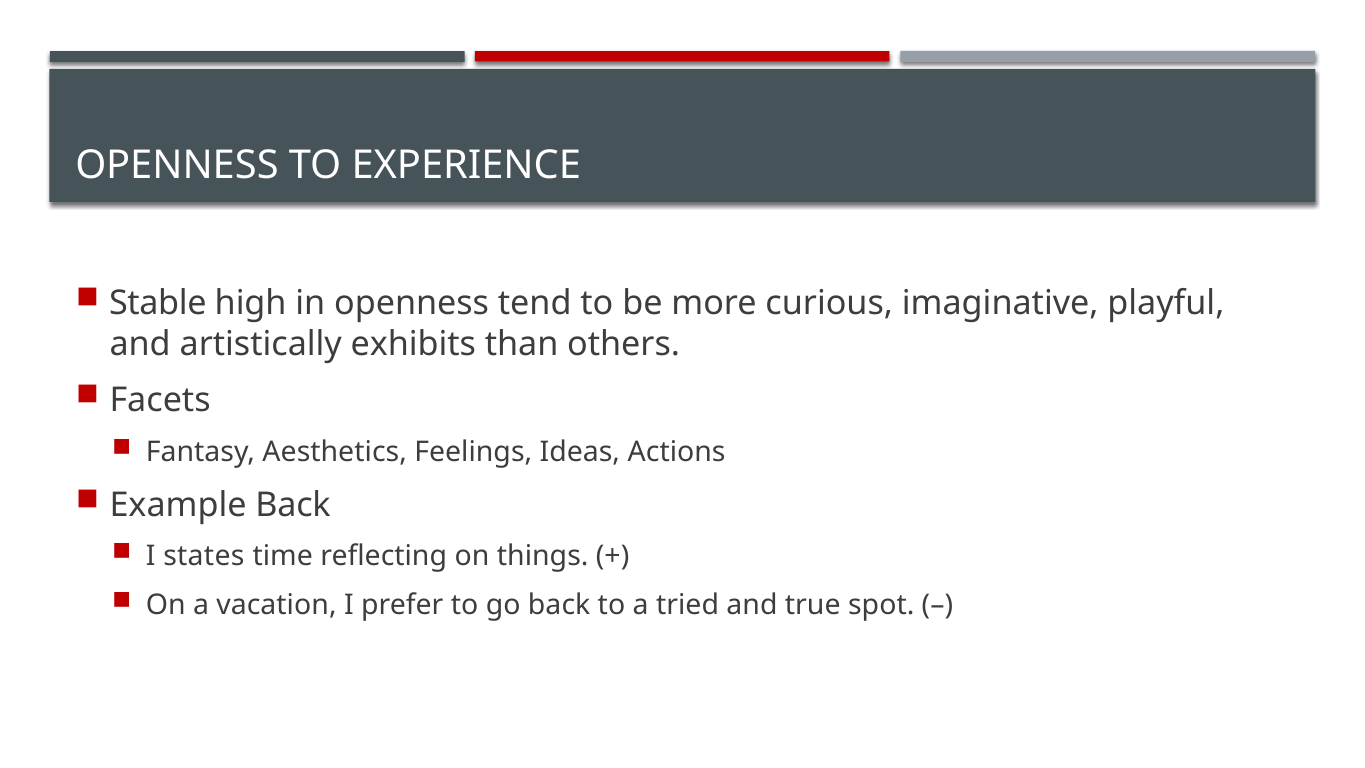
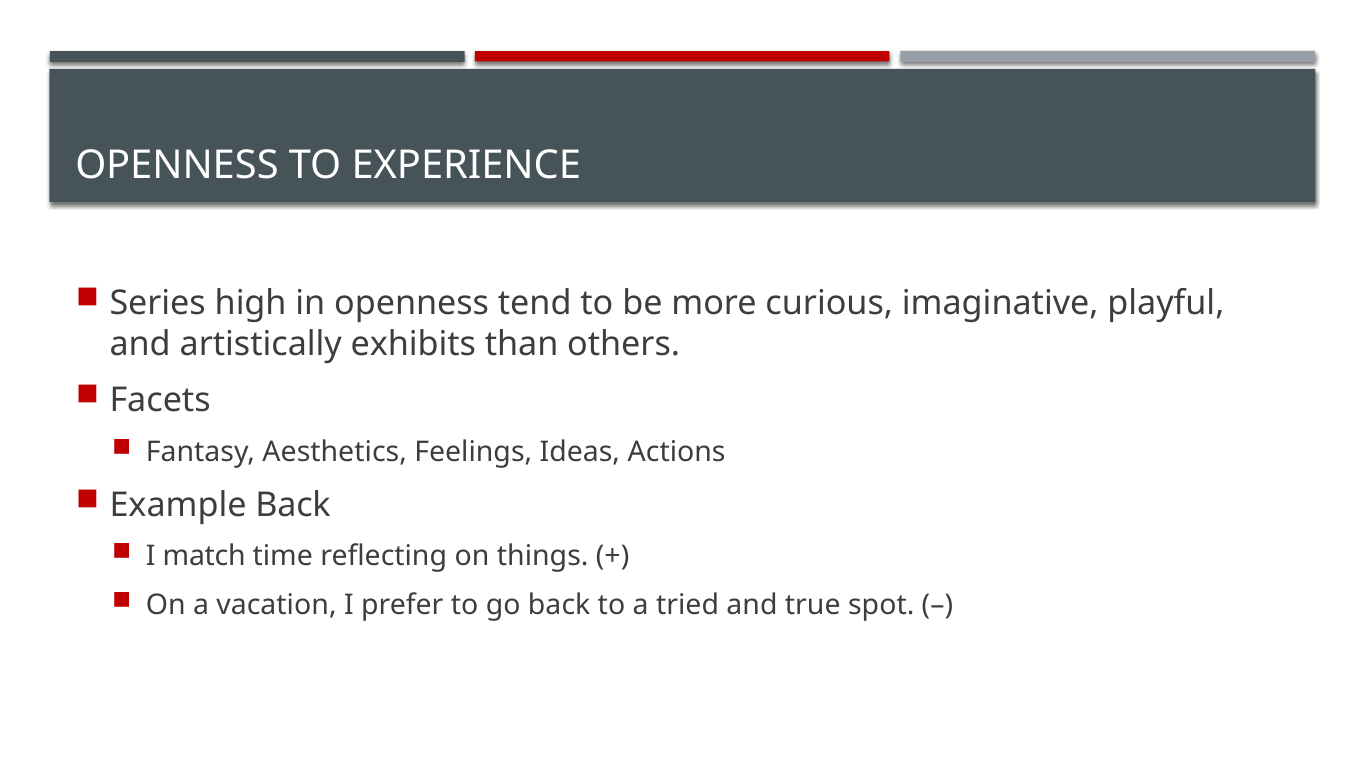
Stable: Stable -> Series
states: states -> match
